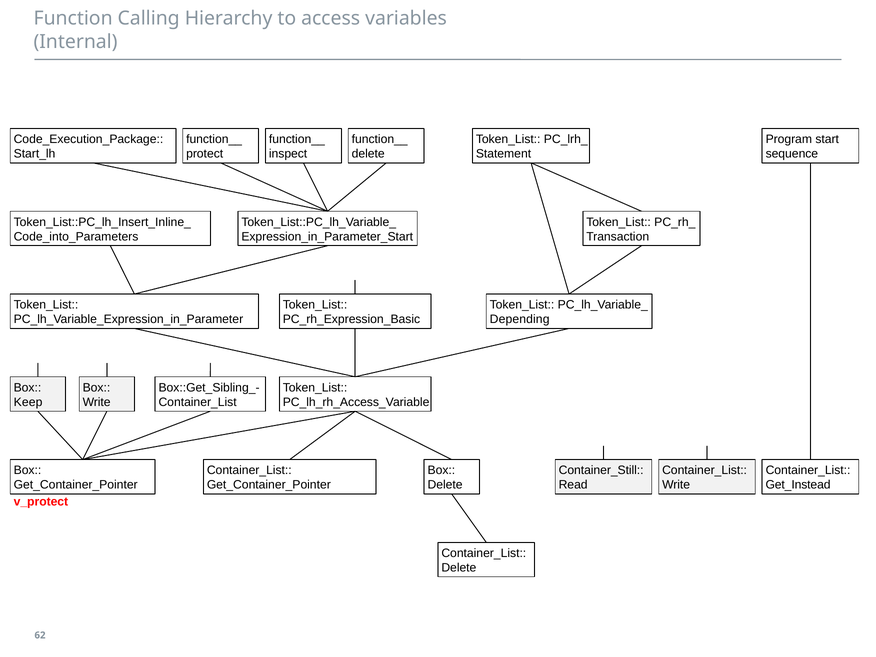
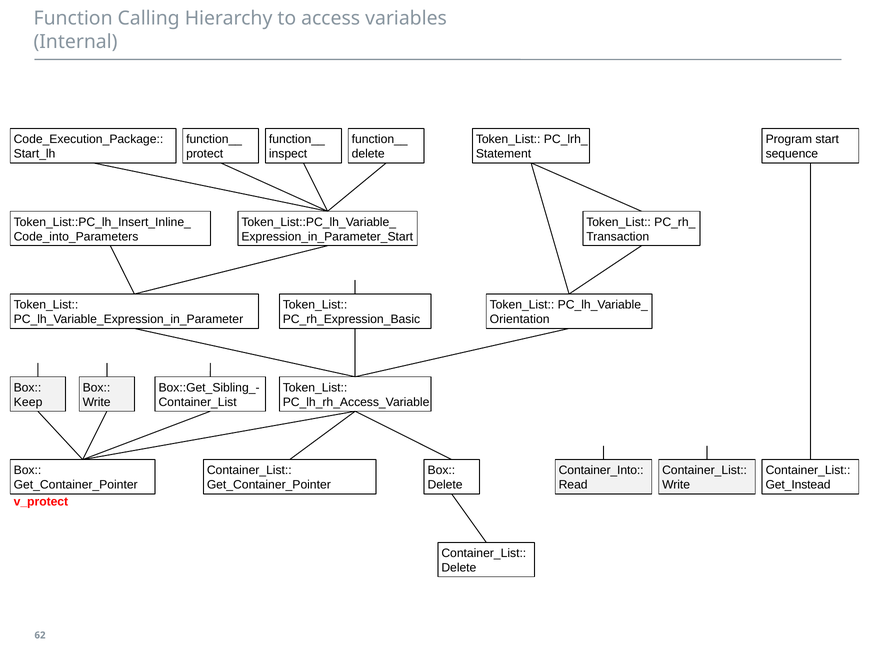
Depending: Depending -> Orientation
Container_Still: Container_Still -> Container_Into
